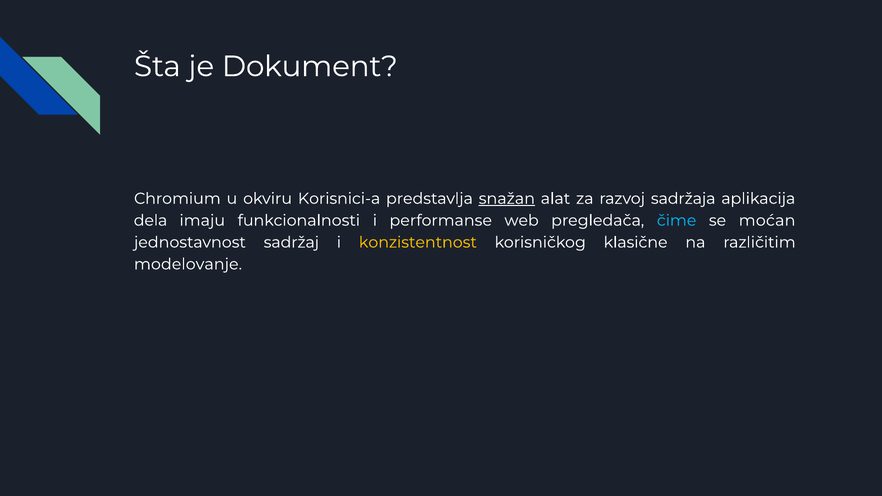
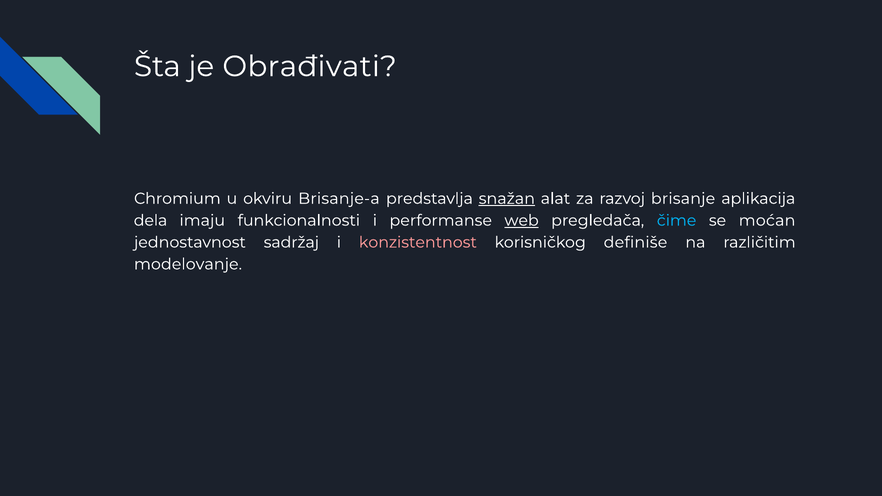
Dokument: Dokument -> Obrađivati
Korisnici-a: Korisnici-a -> Brisanje-a
sadržaja: sadržaja -> brisanje
web underline: none -> present
konzistentnost colour: yellow -> pink
klasične: klasične -> definiše
